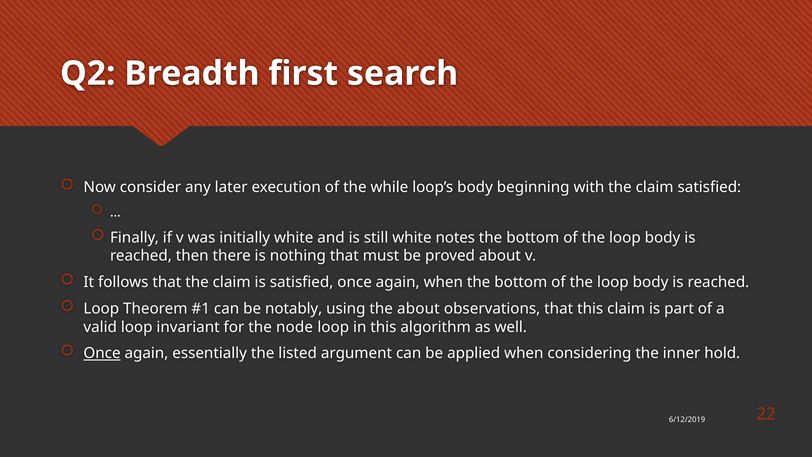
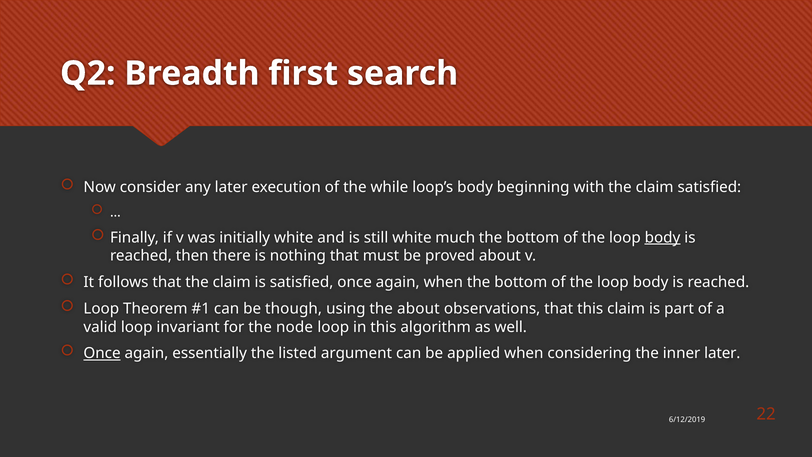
notes: notes -> much
body at (663, 237) underline: none -> present
notably: notably -> though
inner hold: hold -> later
